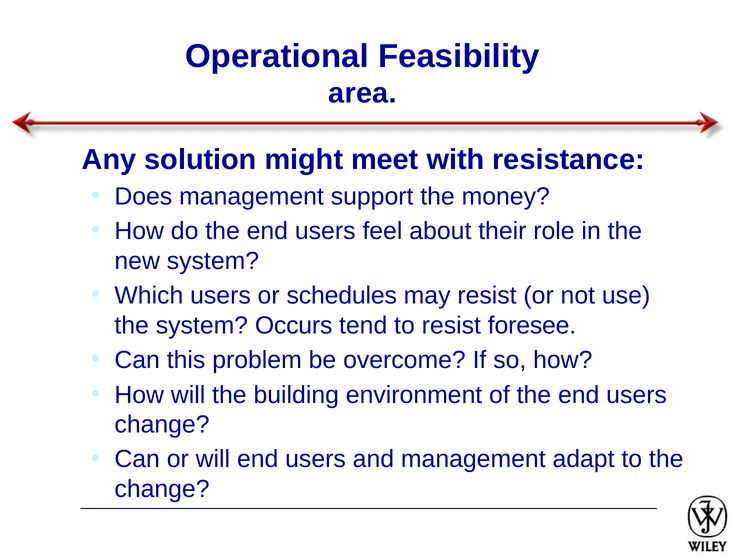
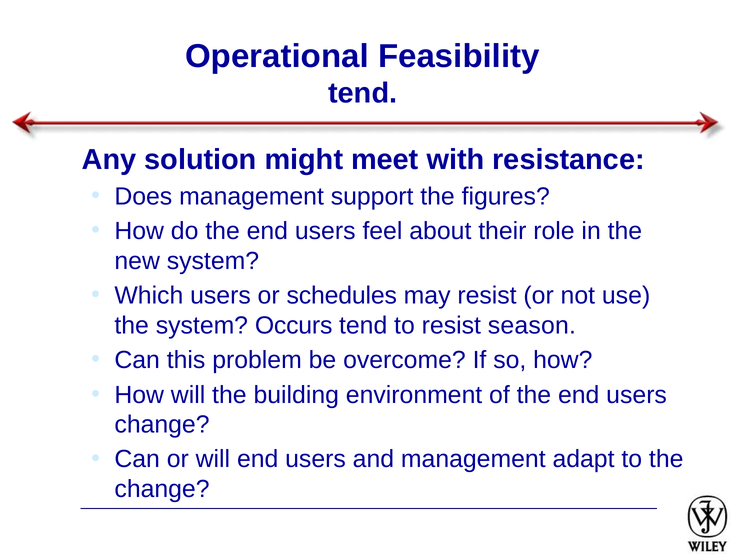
area at (363, 93): area -> tend
money: money -> figures
foresee: foresee -> season
